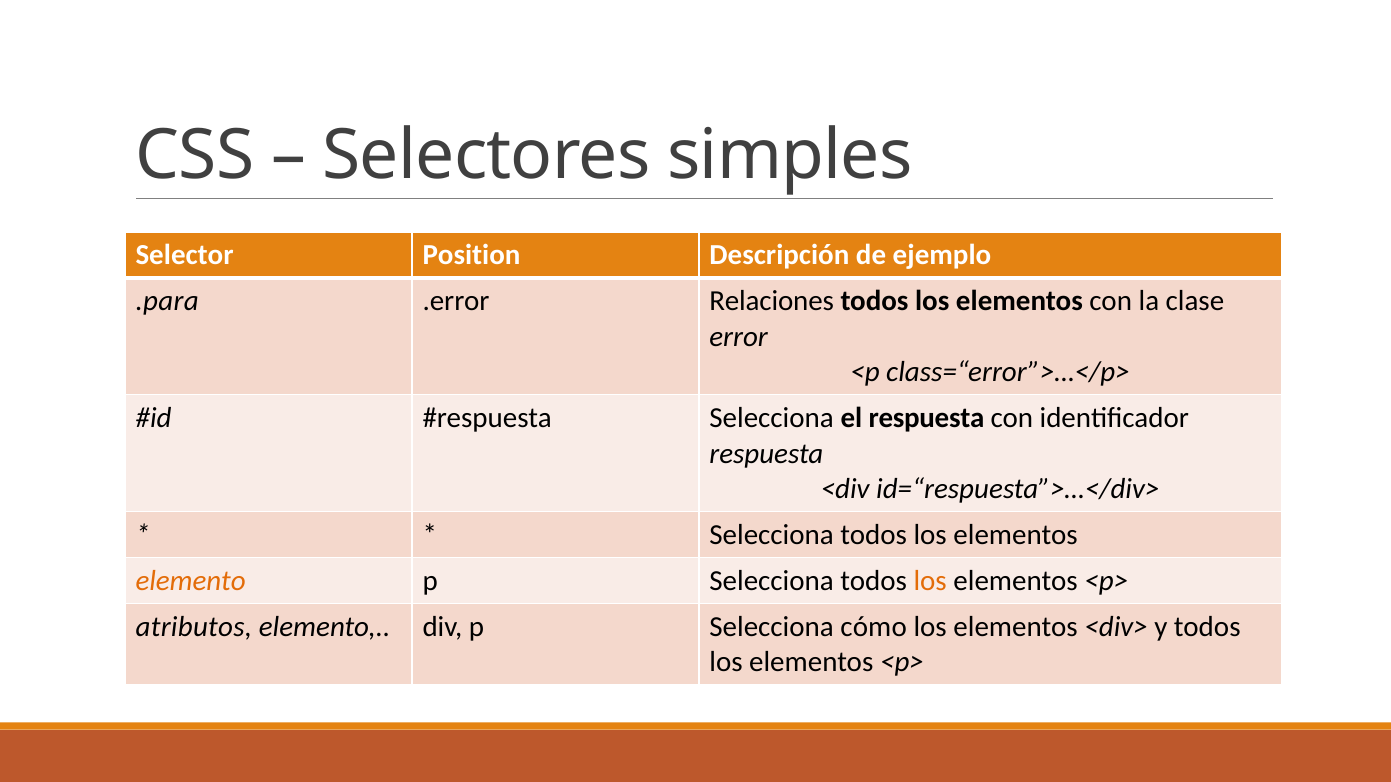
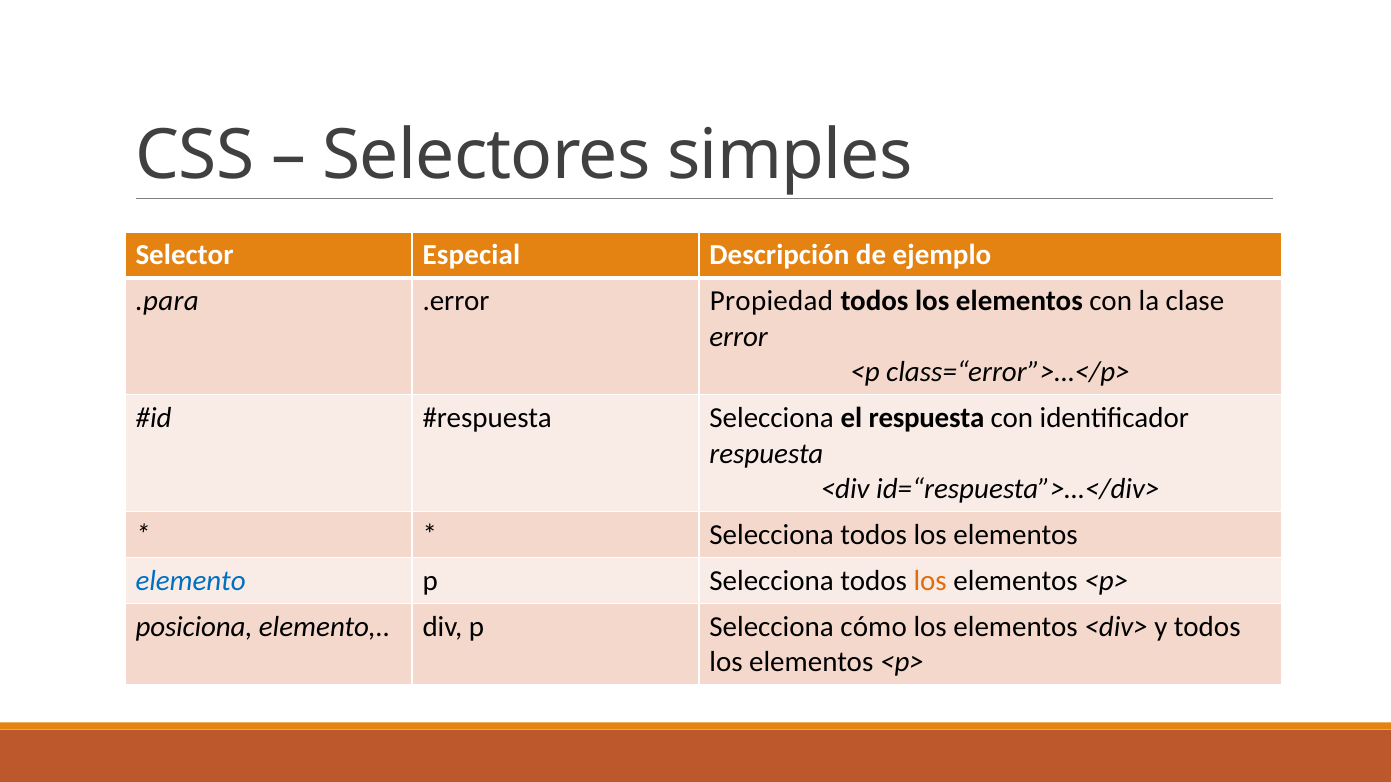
Position: Position -> Especial
Relaciones: Relaciones -> Propiedad
elemento at (191, 581) colour: orange -> blue
atributos: atributos -> posiciona
